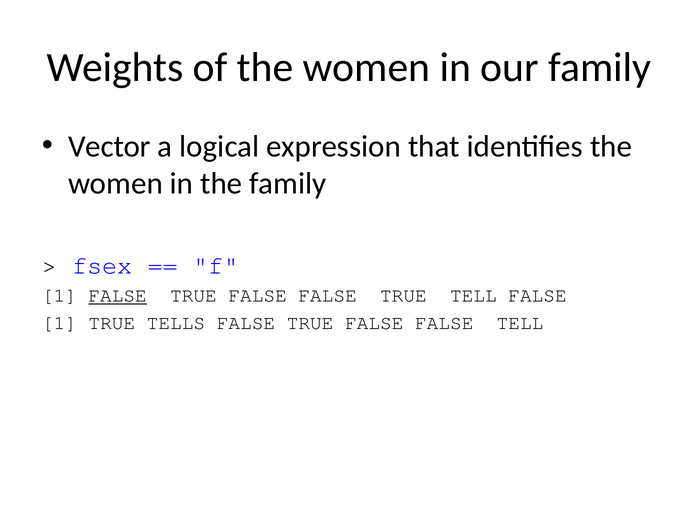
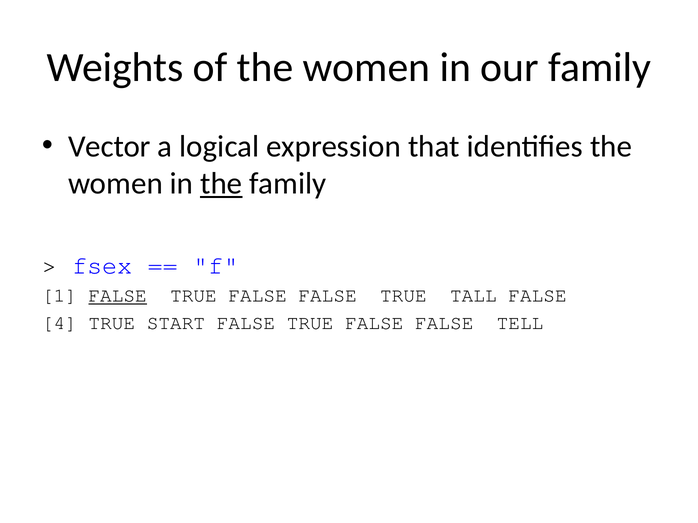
the at (221, 184) underline: none -> present
TRUE TELL: TELL -> TALL
1 at (59, 323): 1 -> 4
TELLS: TELLS -> START
